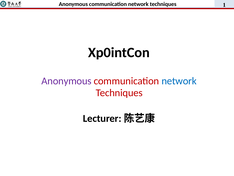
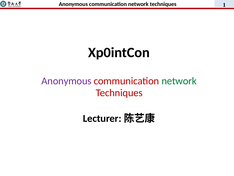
network at (179, 81) colour: blue -> green
